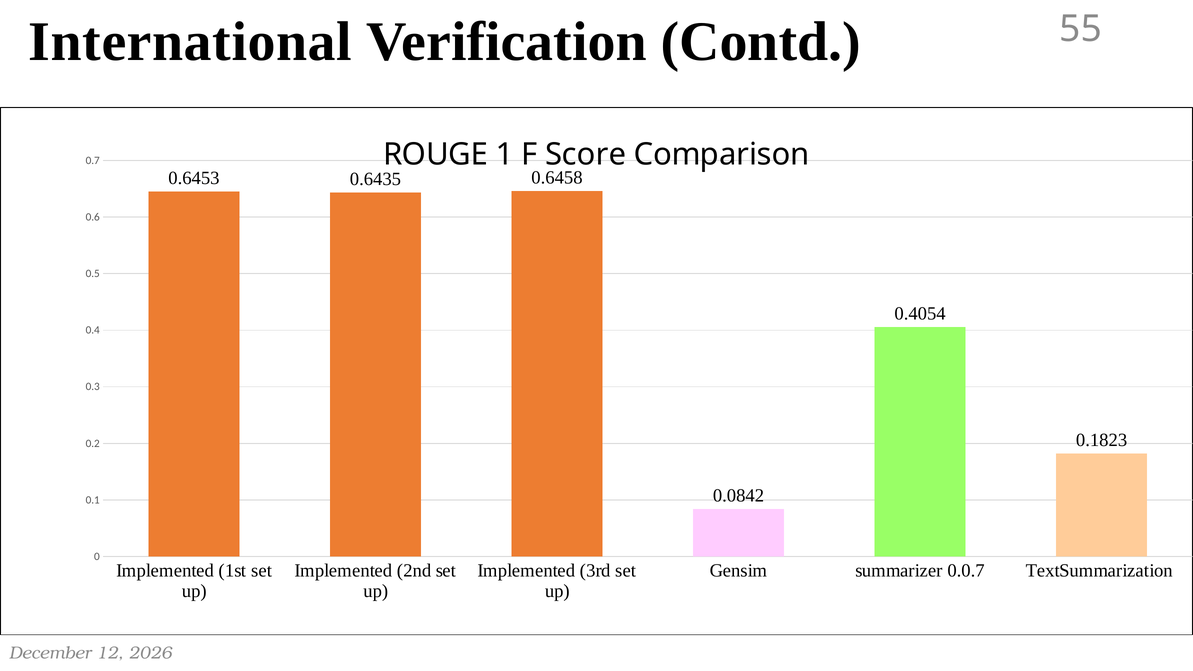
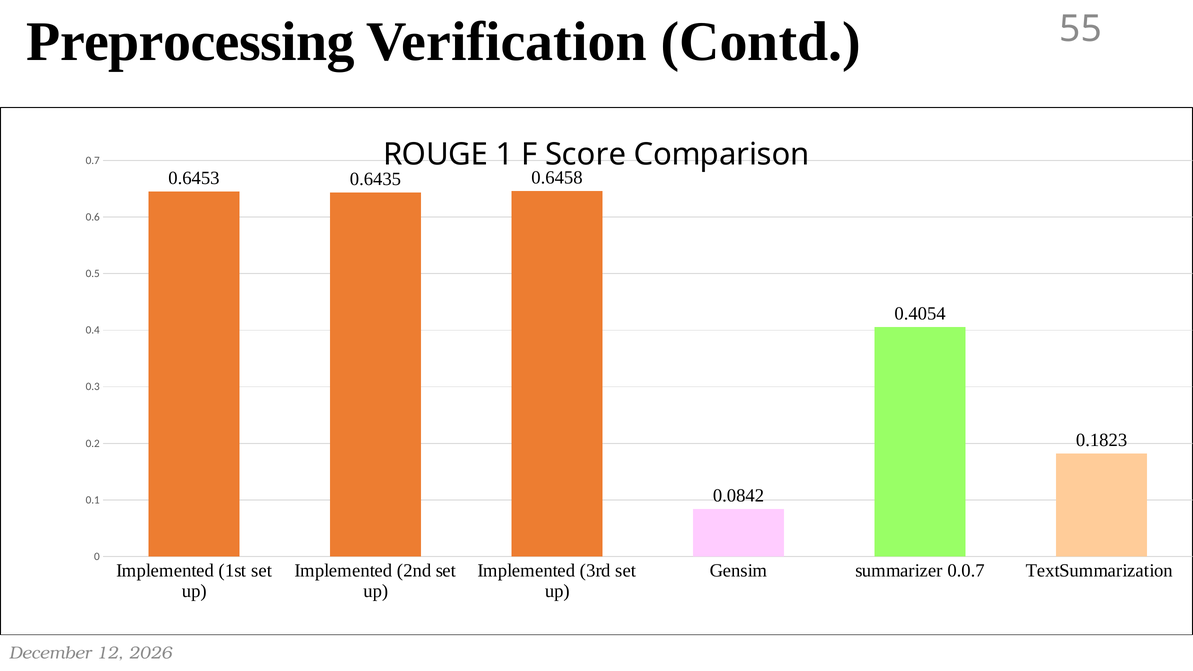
International: International -> Preprocessing
